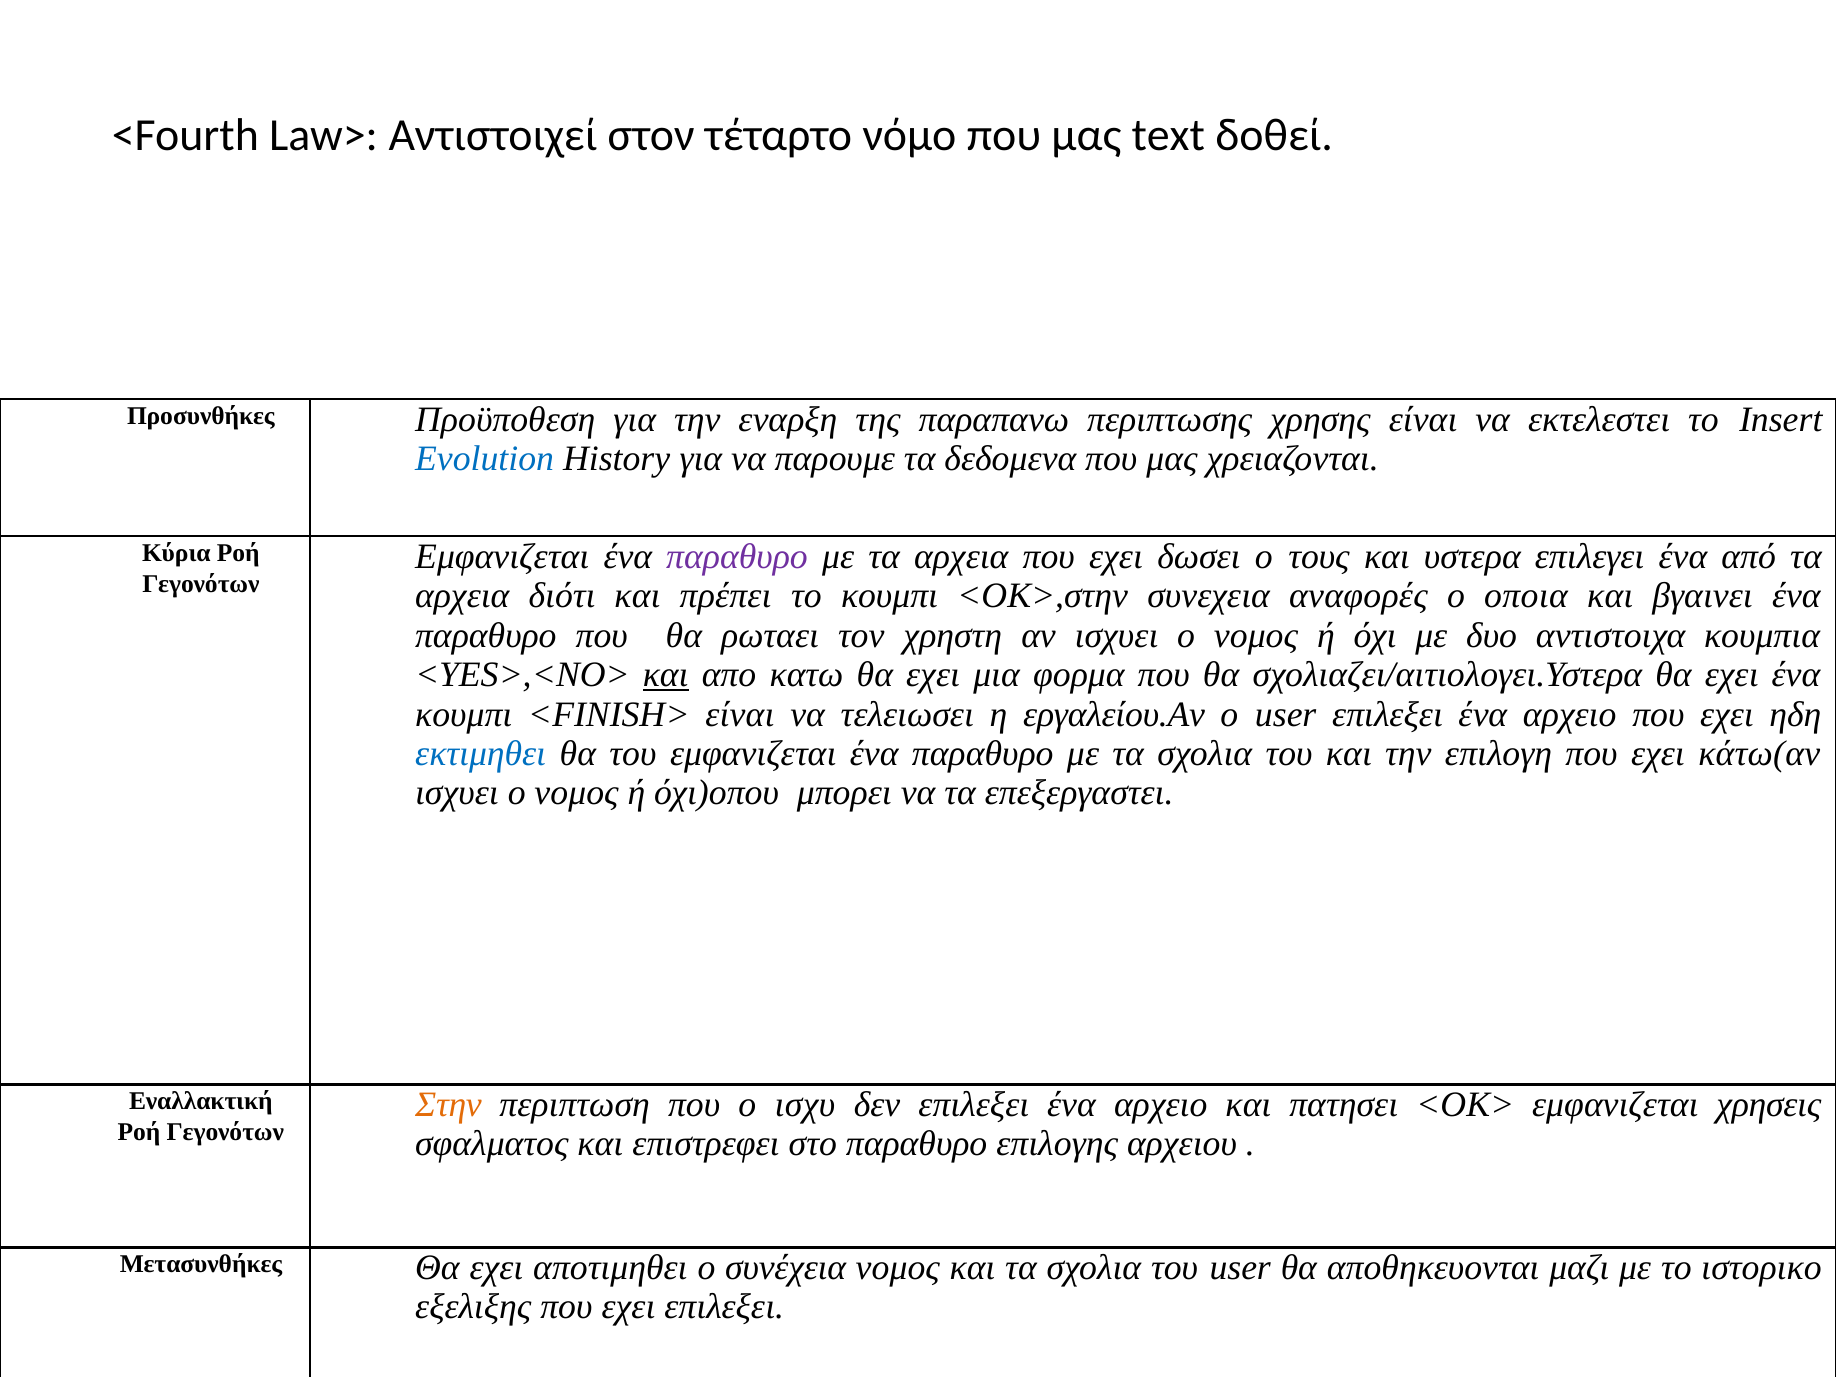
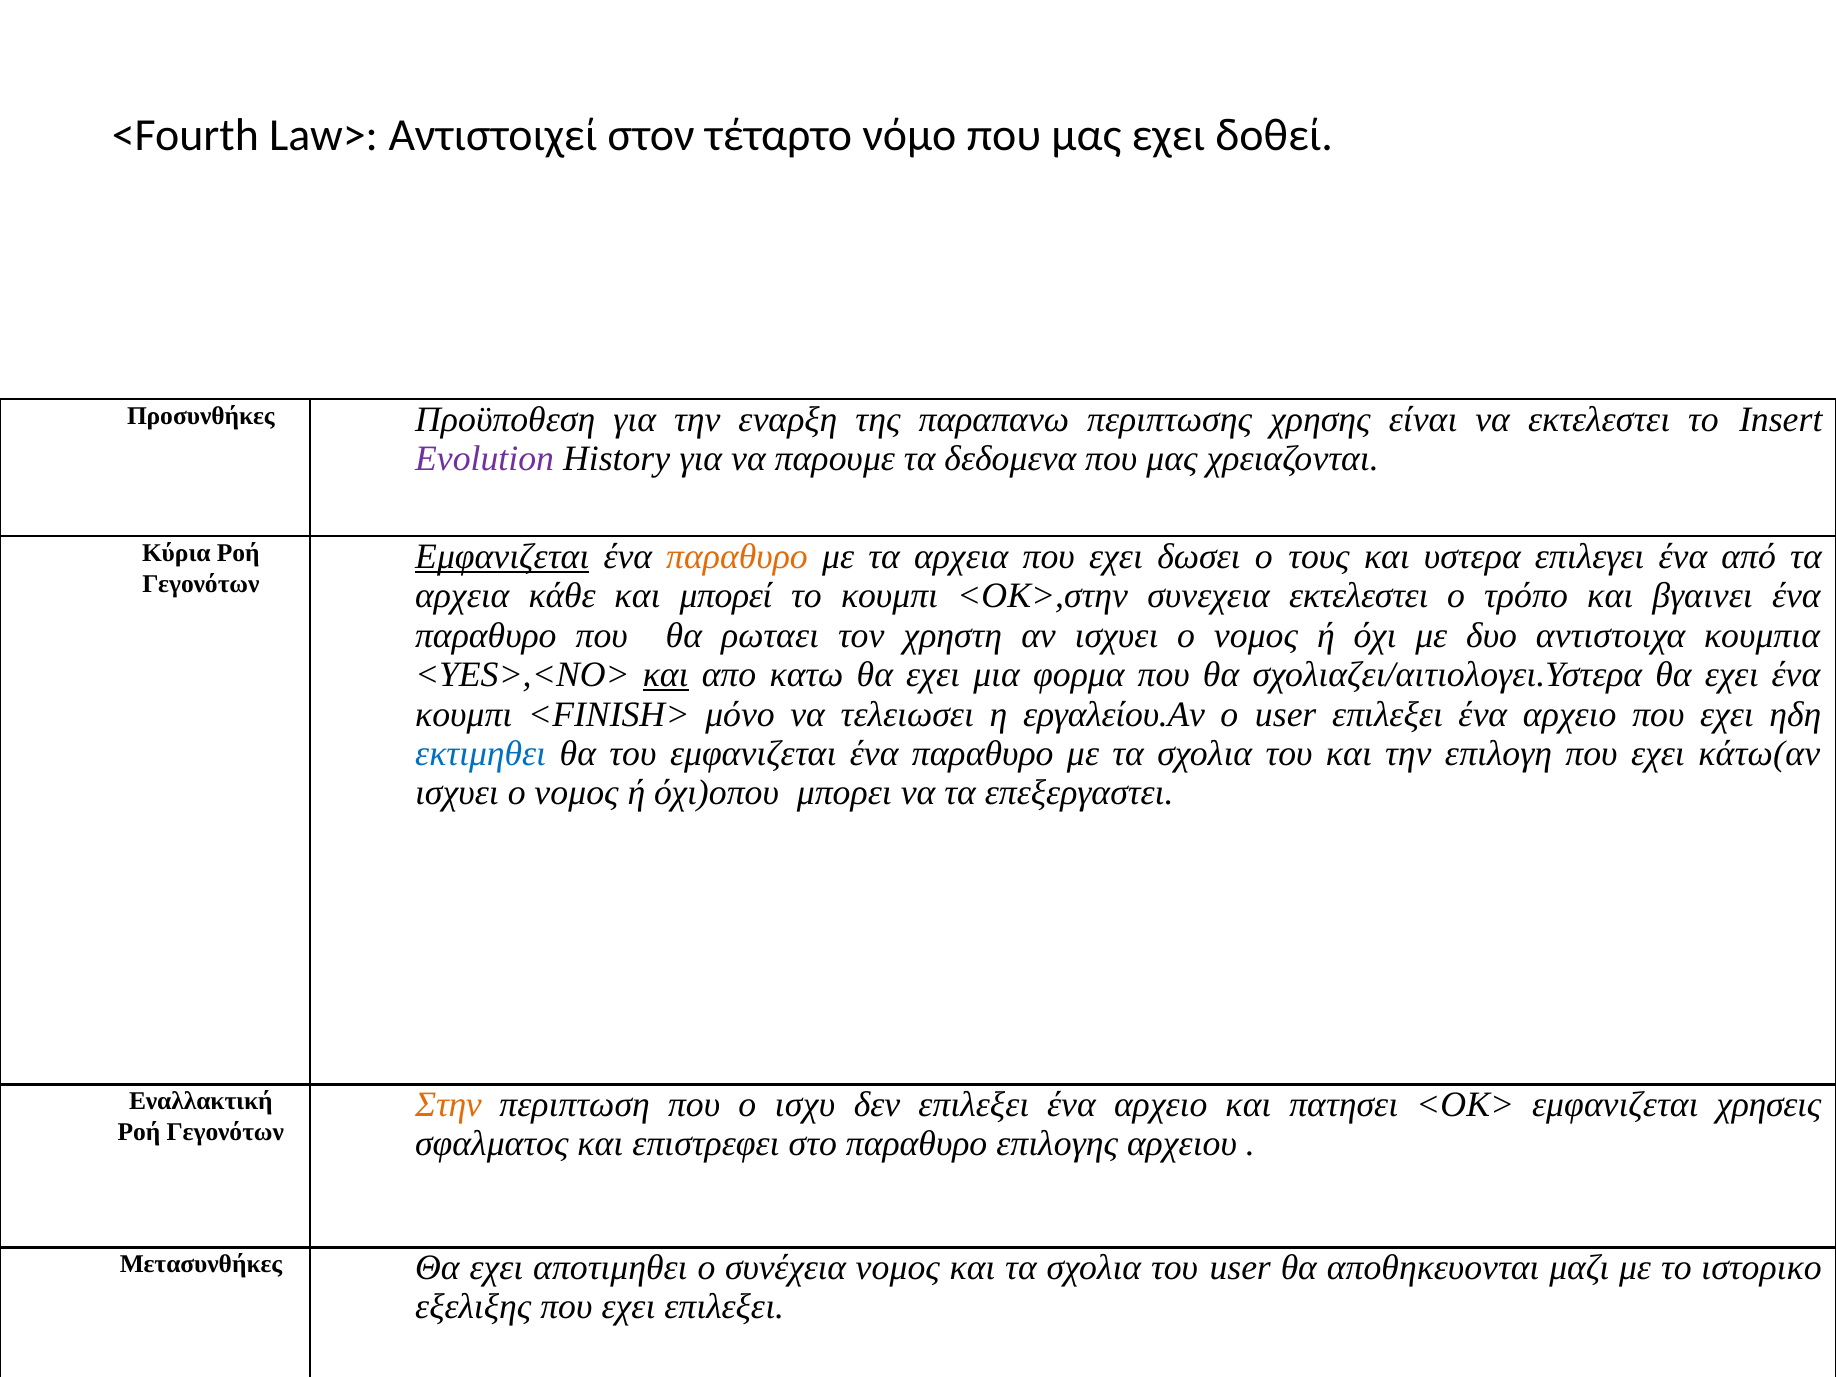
μας text: text -> εχει
Evolution colour: blue -> purple
Εμφανιζεται at (502, 556) underline: none -> present
παραθυρο at (737, 556) colour: purple -> orange
διότι: διότι -> κάθε
πρέπει: πρέπει -> μπορεί
συνεχεια αναφορές: αναφορές -> εκτελεστει
οποια: οποια -> τρόπο
<FINISH> είναι: είναι -> μόνο
